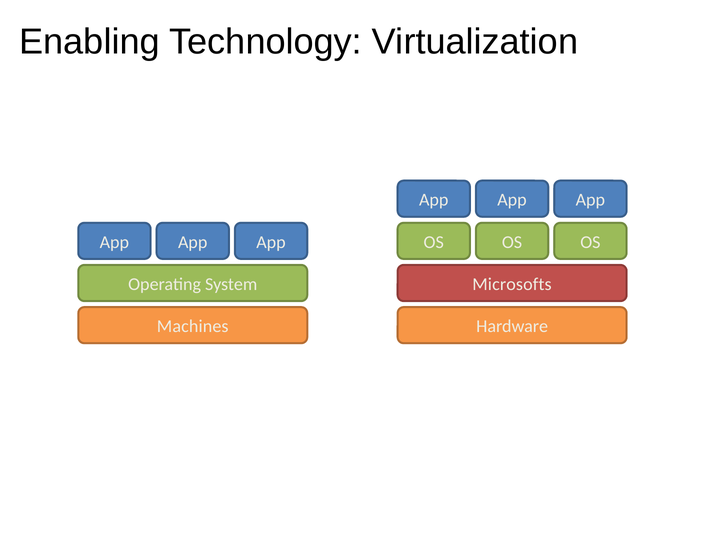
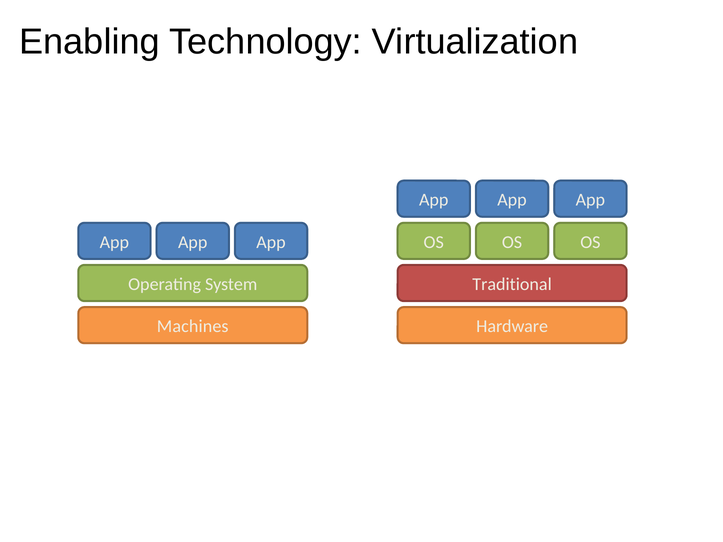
Microsofts at (512, 284): Microsofts -> Traditional
